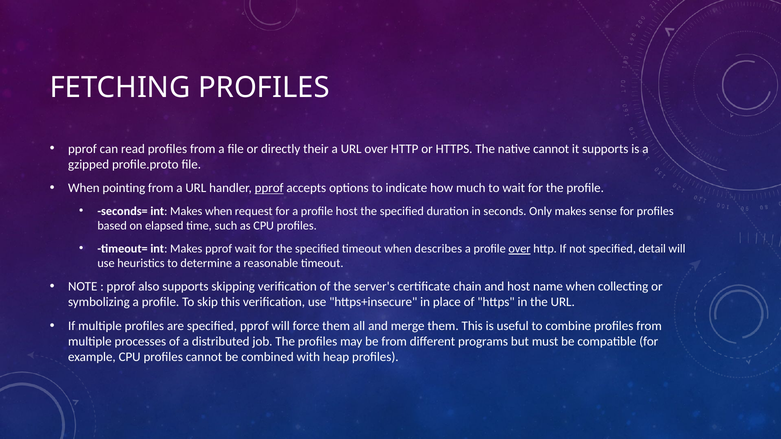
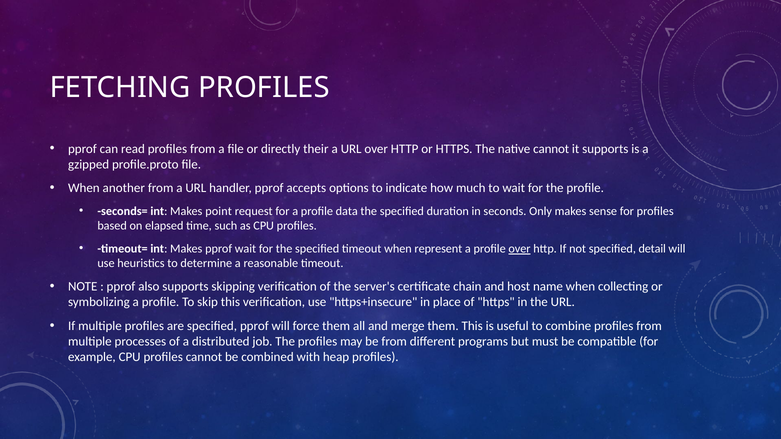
pointing: pointing -> another
pprof at (269, 188) underline: present -> none
Makes when: when -> point
profile host: host -> data
describes: describes -> represent
